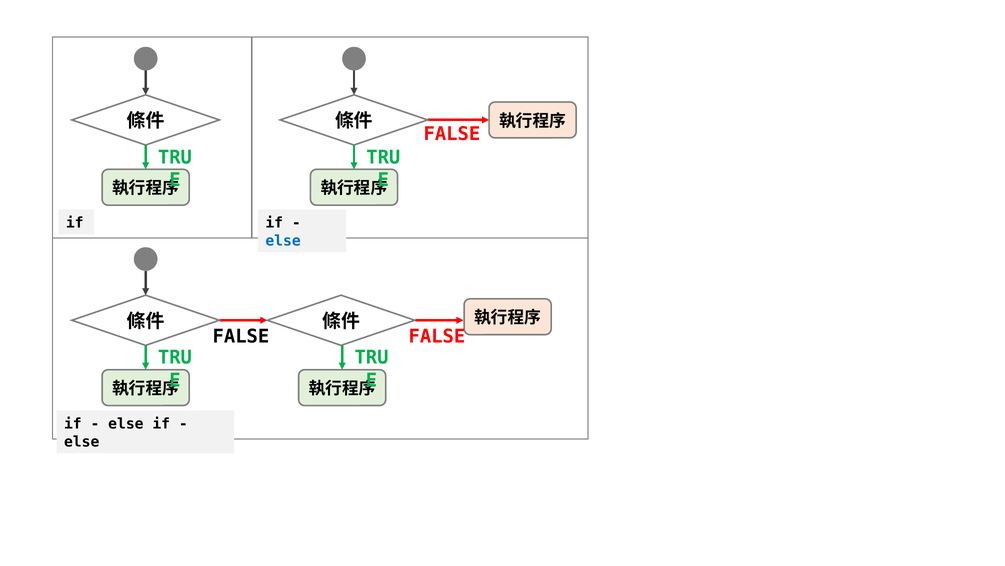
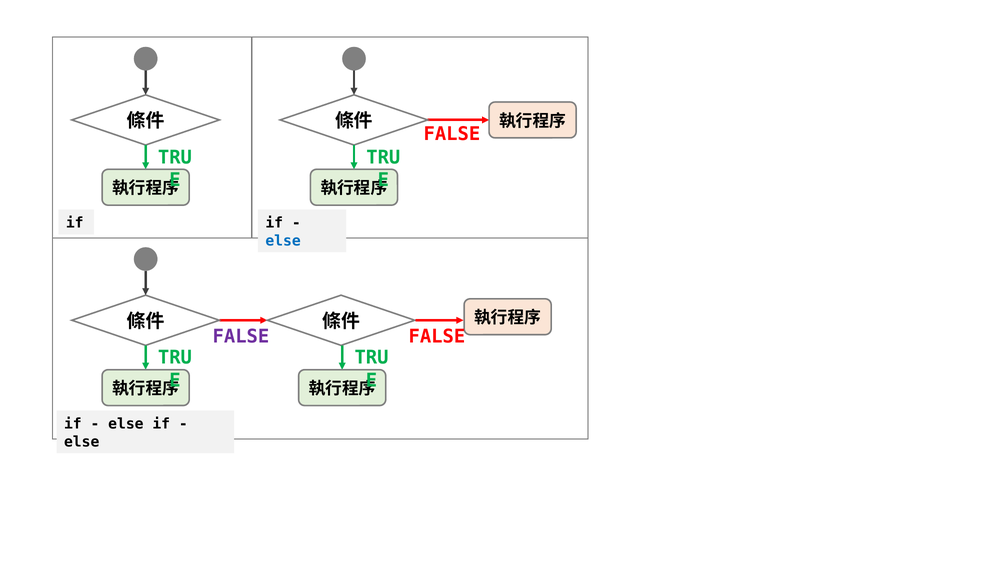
FALSE at (241, 336) colour: black -> purple
